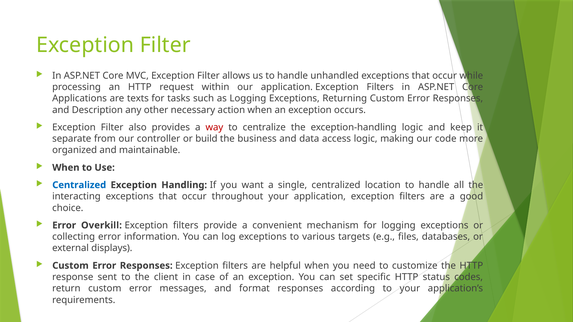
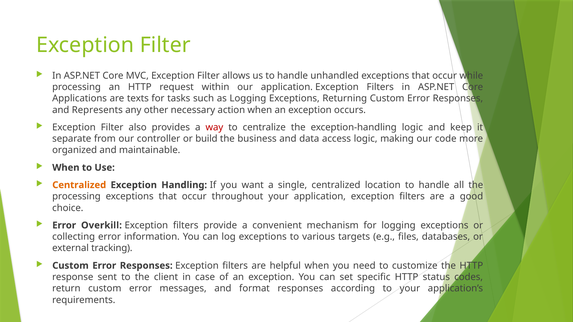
Description: Description -> Represents
Centralized at (79, 185) colour: blue -> orange
interacting at (76, 197): interacting -> processing
displays: displays -> tracking
